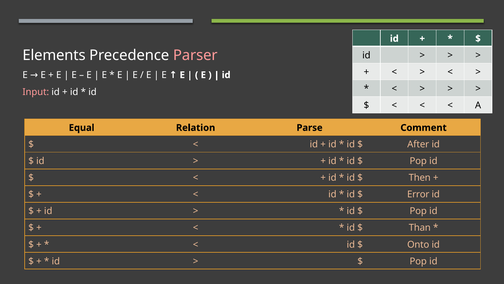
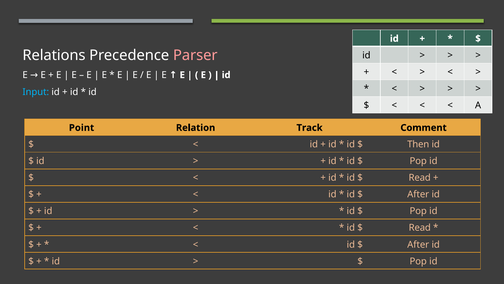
Elements: Elements -> Relations
Input colour: pink -> light blue
Equal: Equal -> Point
Parse: Parse -> Track
After: After -> Then
Then at (420, 178): Then -> Read
Error at (418, 194): Error -> After
Than at (420, 227): Than -> Read
Onto at (418, 244): Onto -> After
